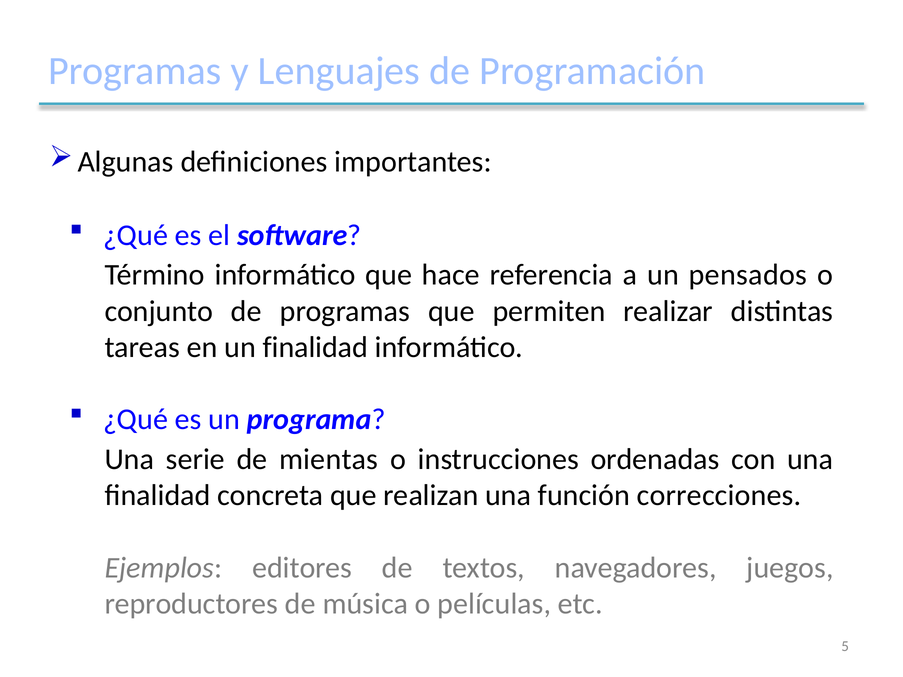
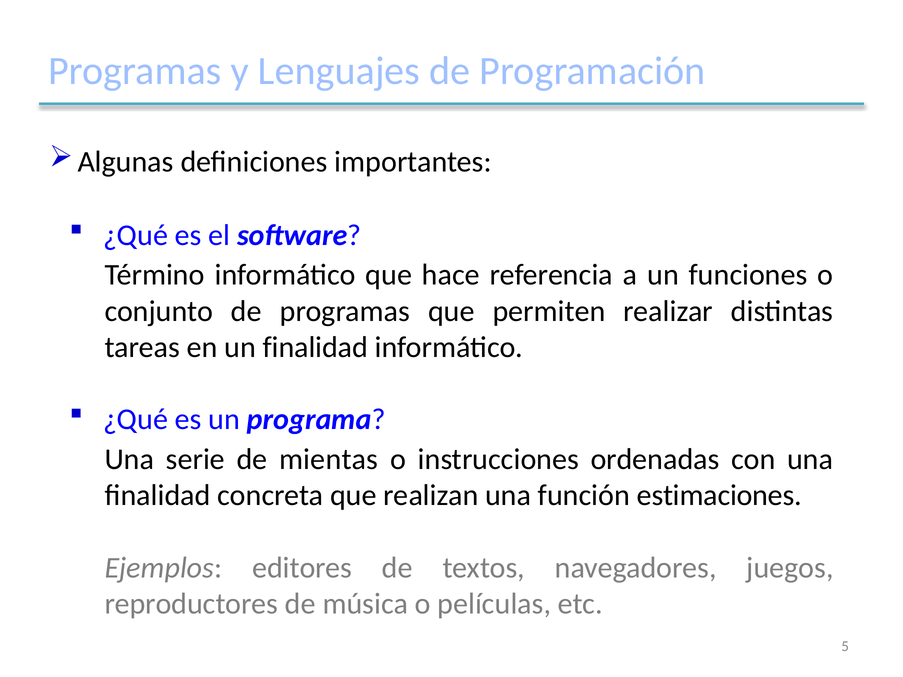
pensados: pensados -> funciones
correcciones: correcciones -> estimaciones
